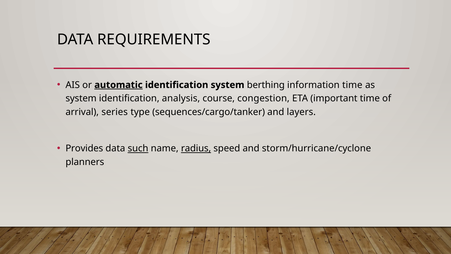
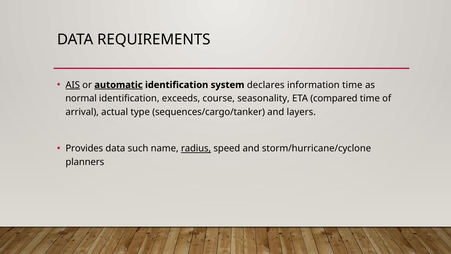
AIS underline: none -> present
berthing: berthing -> declares
system at (81, 98): system -> normal
analysis: analysis -> exceeds
congestion: congestion -> seasonality
important: important -> compared
series: series -> actual
such underline: present -> none
